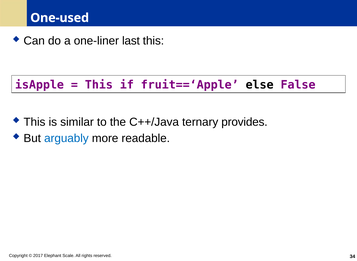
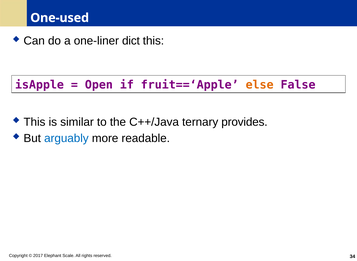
last: last -> dict
This at (99, 85): This -> Open
else colour: black -> orange
